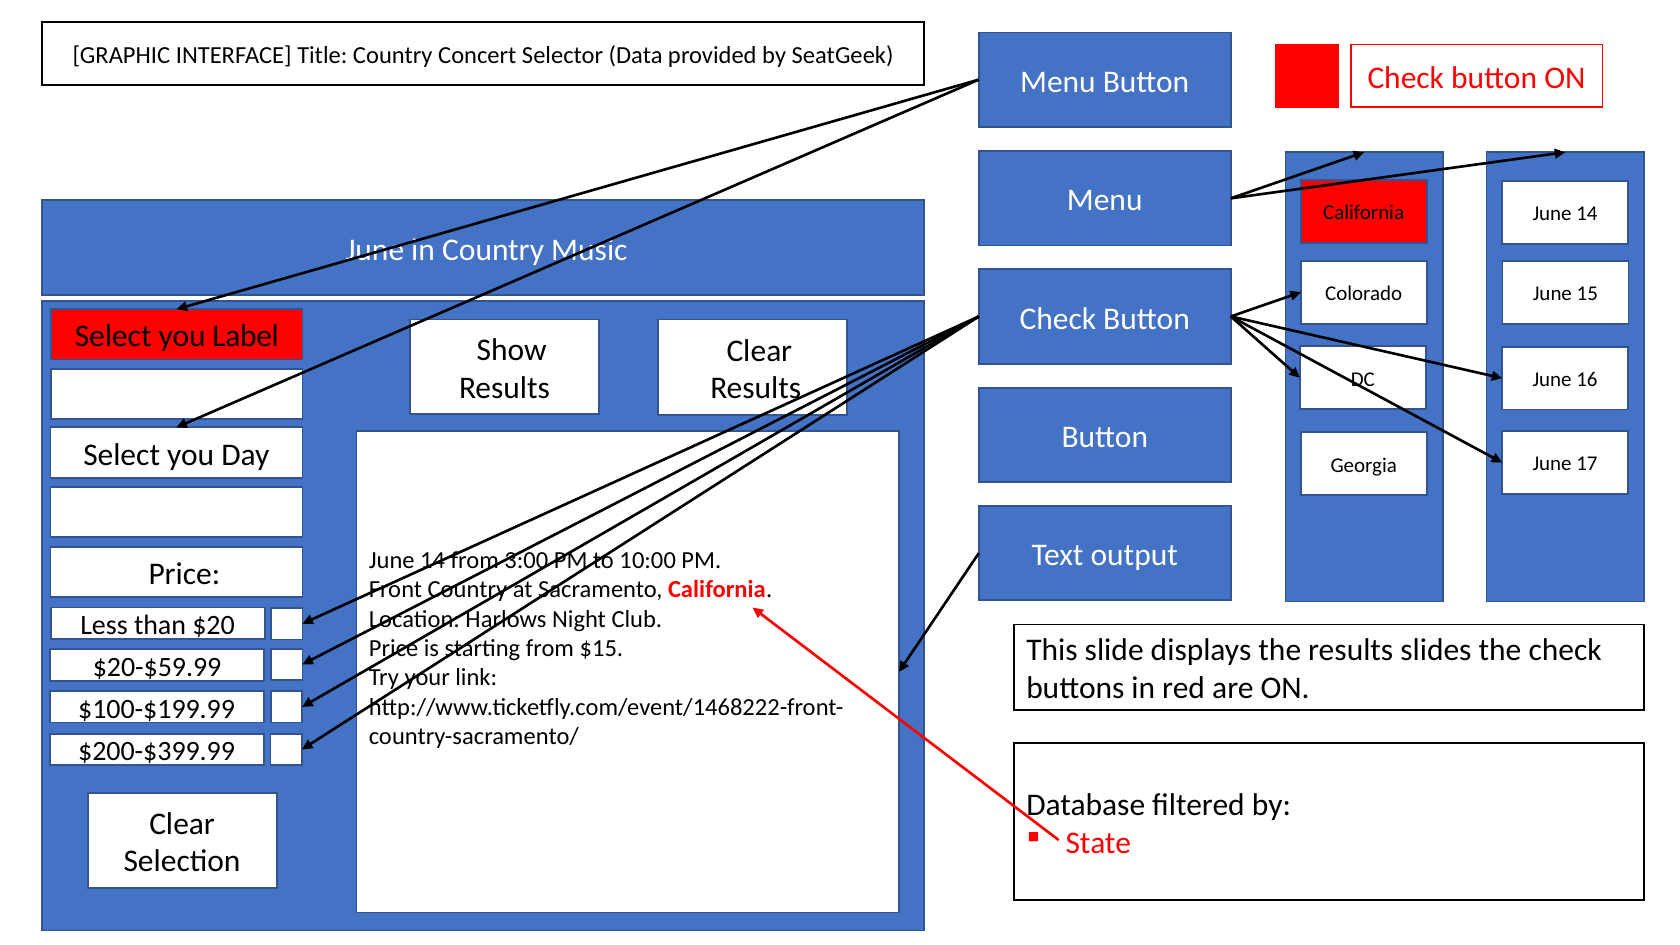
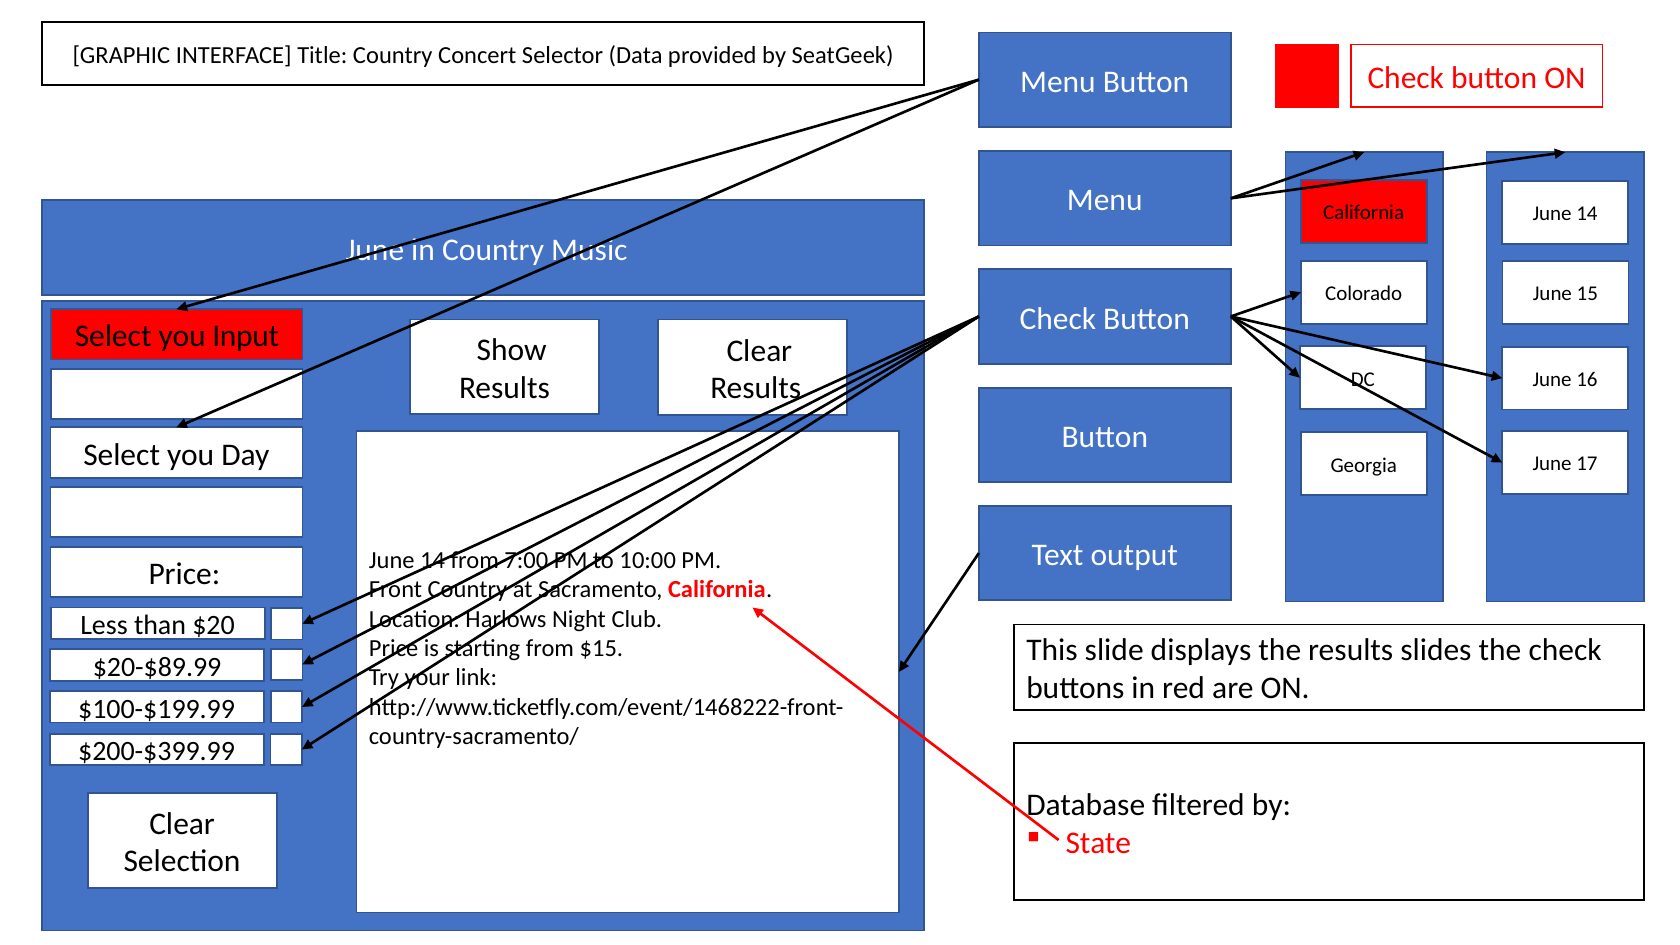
Label: Label -> Input
3:00: 3:00 -> 7:00
$20-$59.99: $20-$59.99 -> $20-$89.99
